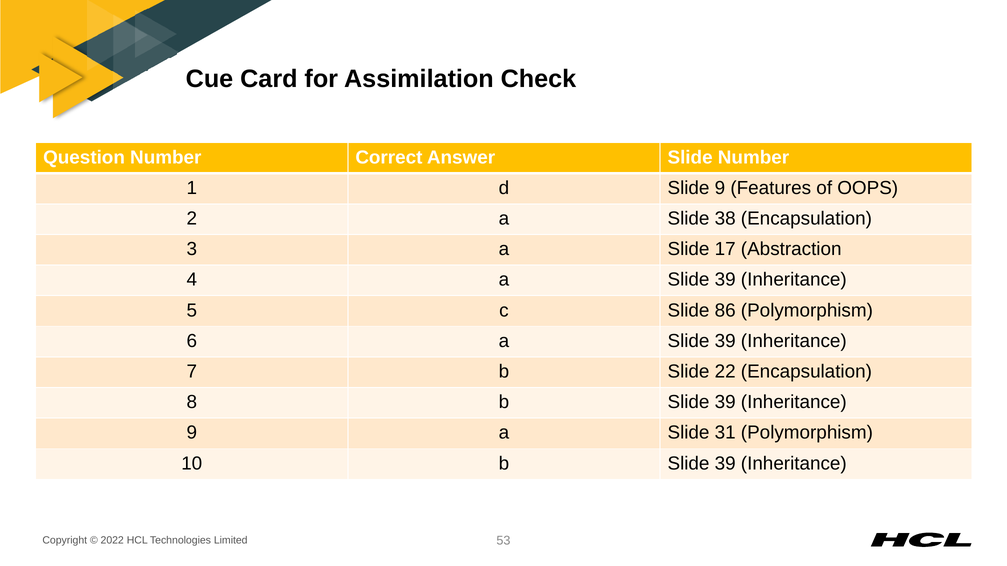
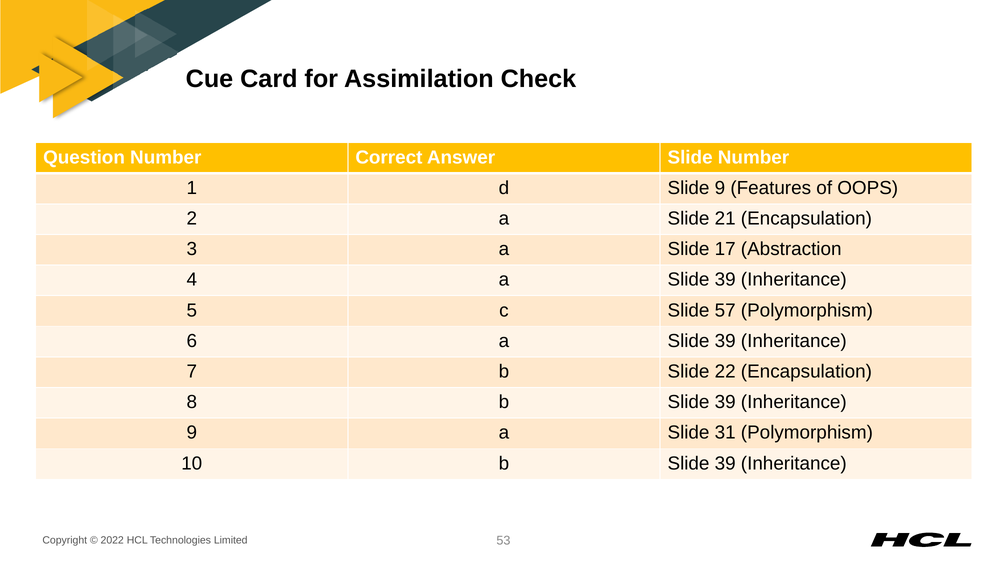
38: 38 -> 21
86: 86 -> 57
